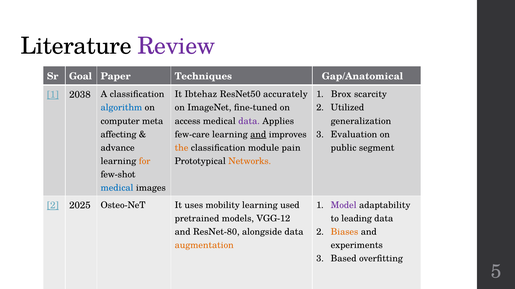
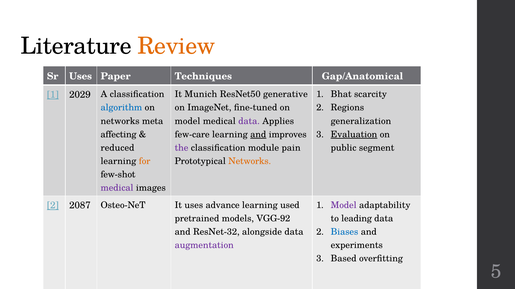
Review colour: purple -> orange
Sr Goal: Goal -> Uses
Ibtehaz: Ibtehaz -> Munich
accurately: accurately -> generative
Brox: Brox -> Bhat
2038: 2038 -> 2029
Utilized: Utilized -> Regions
computer at (120, 121): computer -> networks
access at (188, 121): access -> model
Evaluation underline: none -> present
advance: advance -> reduced
the colour: orange -> purple
medical at (117, 188) colour: blue -> purple
2025: 2025 -> 2087
mobility: mobility -> advance
VGG-12: VGG-12 -> VGG-92
ResNet-80: ResNet-80 -> ResNet-32
Biases colour: orange -> blue
augmentation colour: orange -> purple
